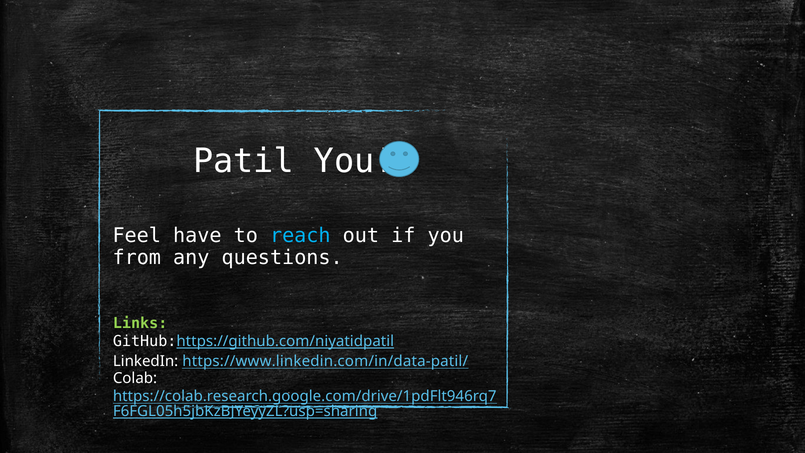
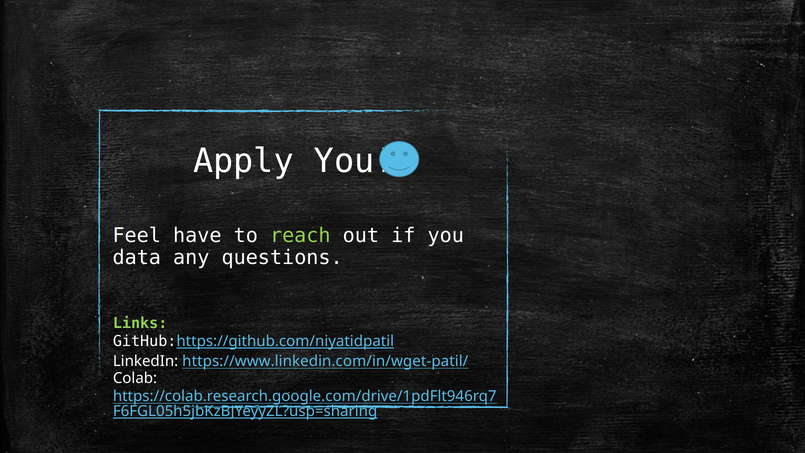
Patil: Patil -> Apply
reach colour: light blue -> light green
from: from -> data
https://www.linkedin.com/in/data-patil/: https://www.linkedin.com/in/data-patil/ -> https://www.linkedin.com/in/wget-patil/
